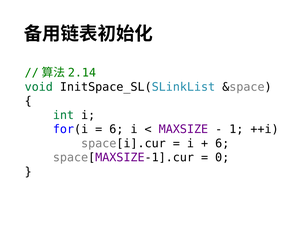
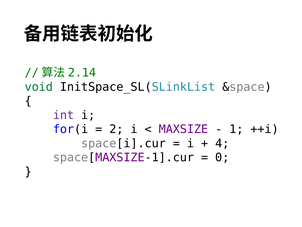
int colour: green -> purple
6 at (116, 129): 6 -> 2
6 at (222, 143): 6 -> 4
